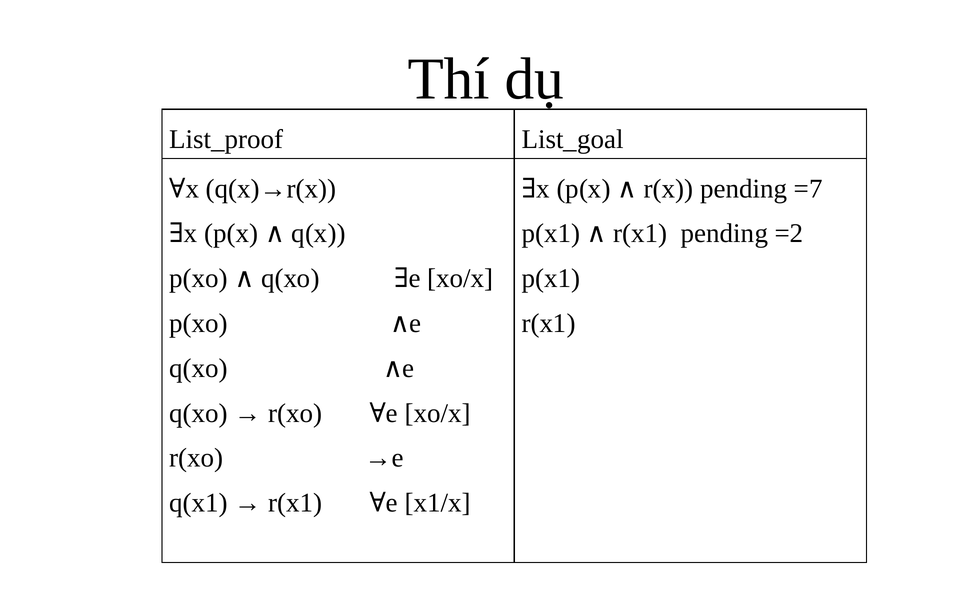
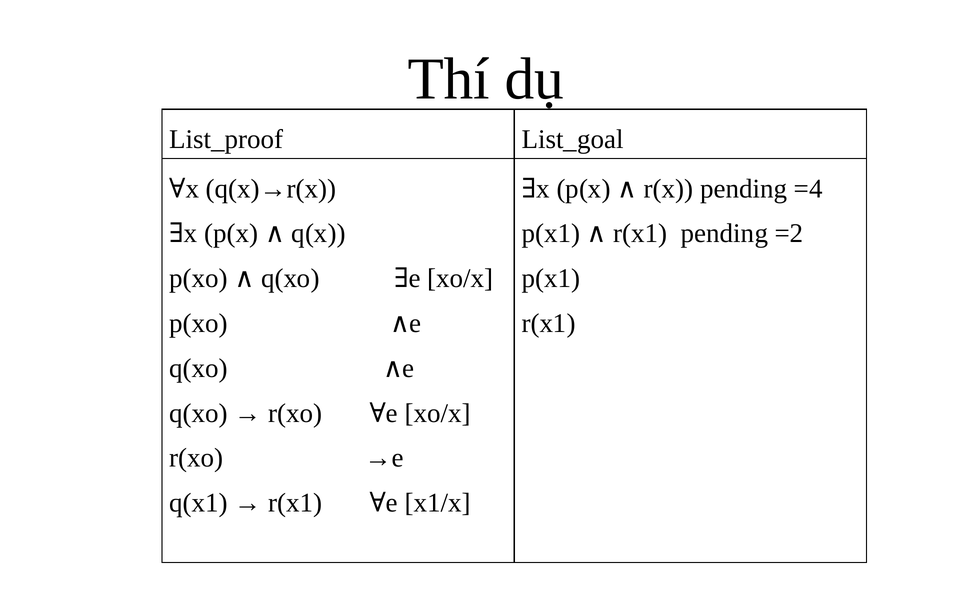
=7: =7 -> =4
